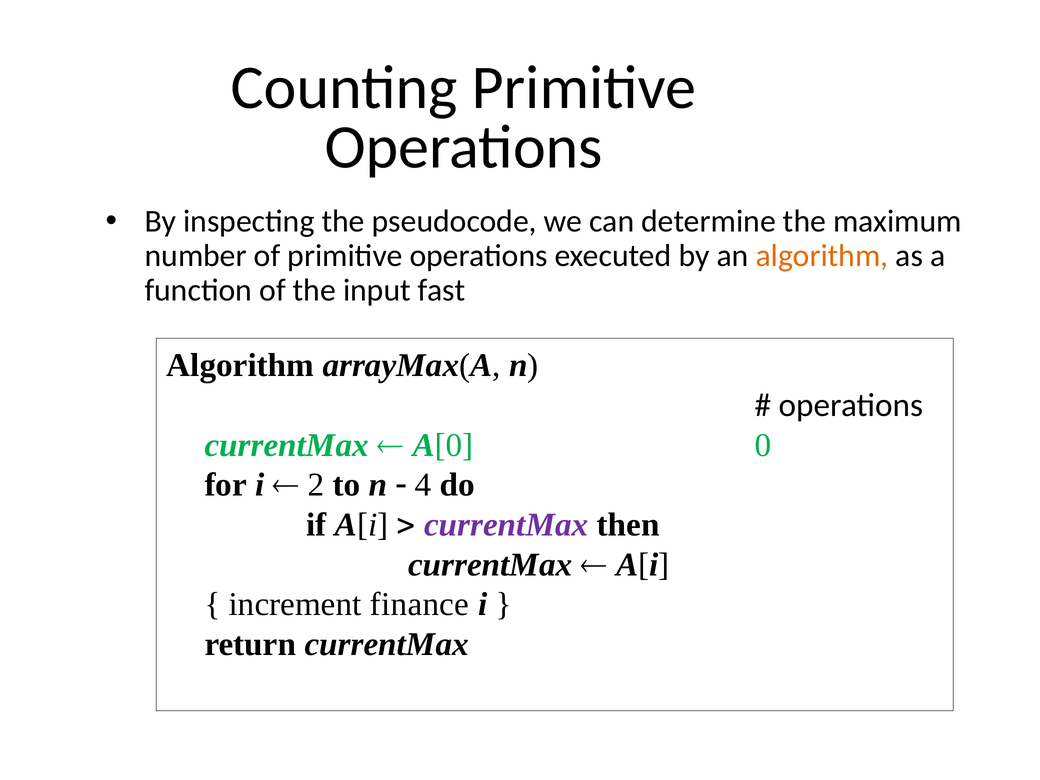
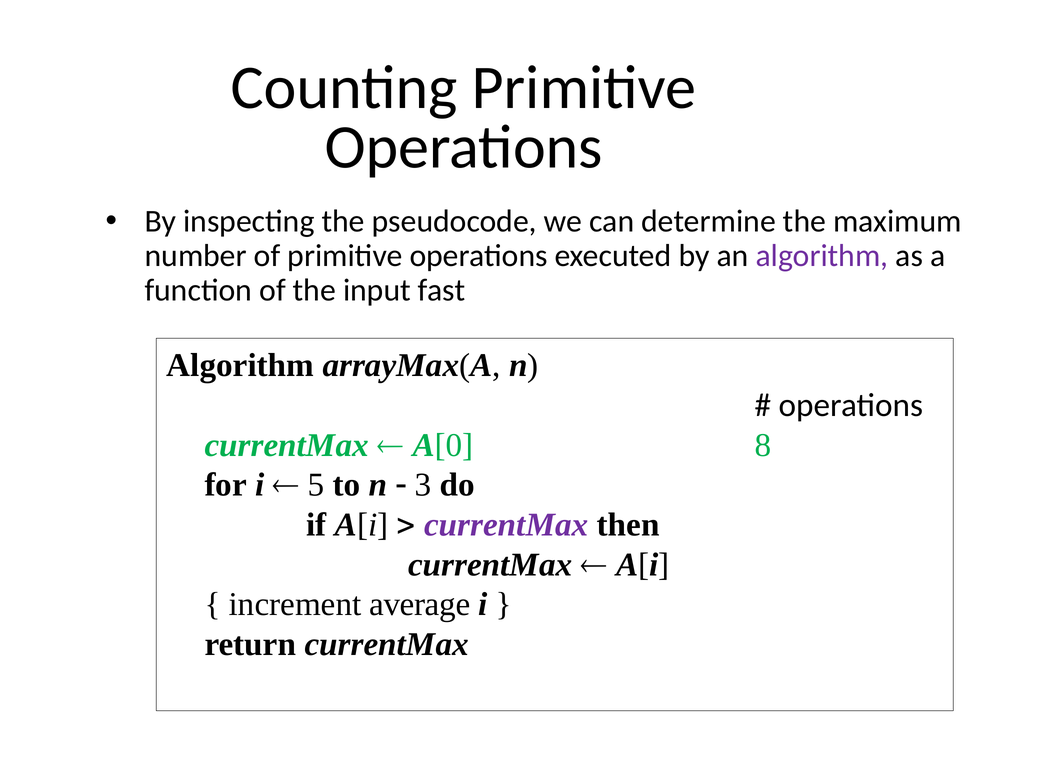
algorithm at (822, 256) colour: orange -> purple
0: 0 -> 8
2: 2 -> 5
4: 4 -> 3
finance: finance -> average
